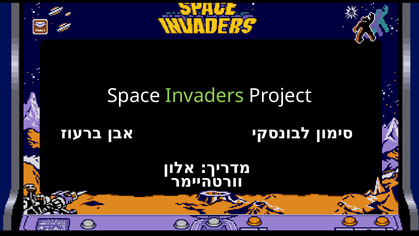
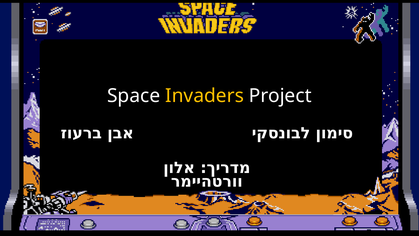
Invaders colour: light green -> yellow
